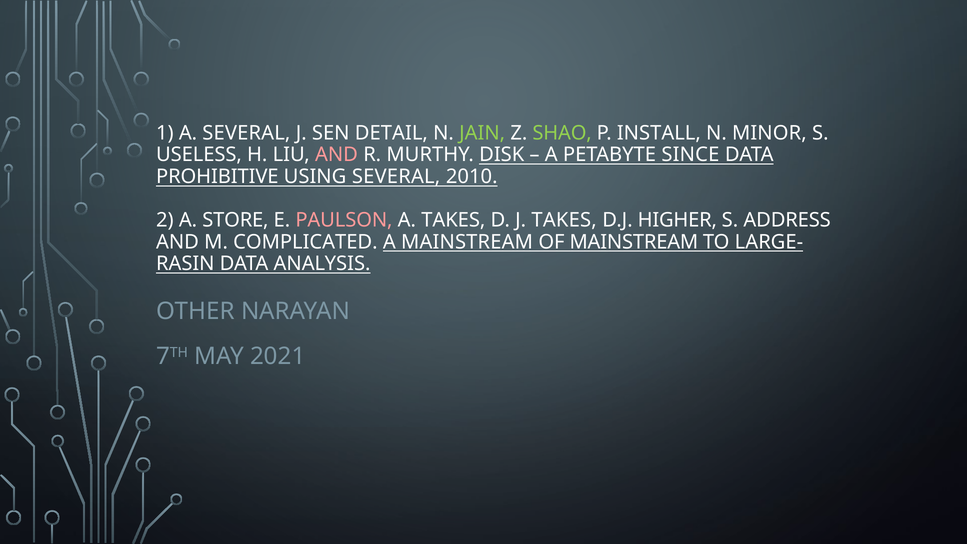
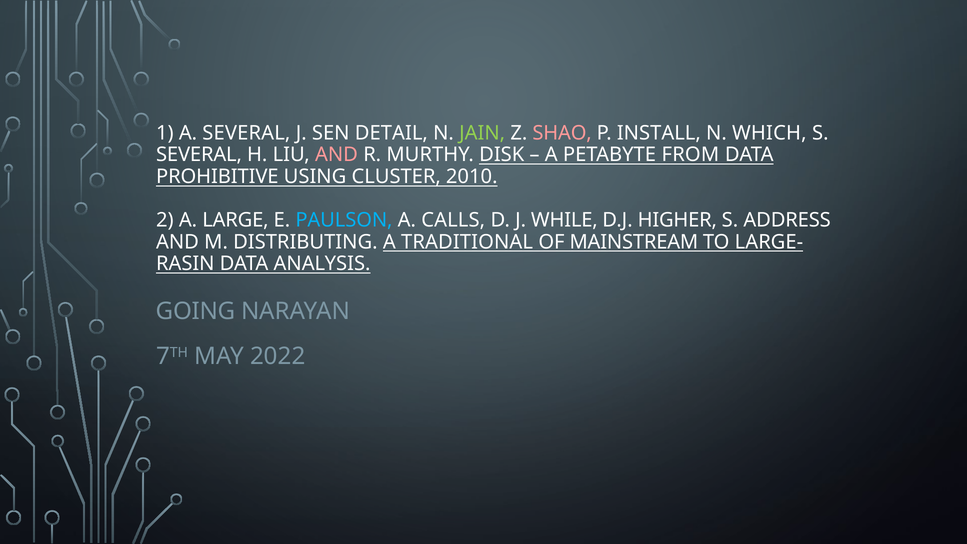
SHAO colour: light green -> pink
MINOR: MINOR -> WHICH
USELESS at (199, 155): USELESS -> SEVERAL
SINCE: SINCE -> FROM
USING SEVERAL: SEVERAL -> CLUSTER
STORE: STORE -> LARGE
PAULSON colour: pink -> light blue
A TAKES: TAKES -> CALLS
J TAKES: TAKES -> WHILE
COMPLICATED: COMPLICATED -> DISTRIBUTING
A MAINSTREAM: MAINSTREAM -> TRADITIONAL
OTHER: OTHER -> GOING
2021: 2021 -> 2022
